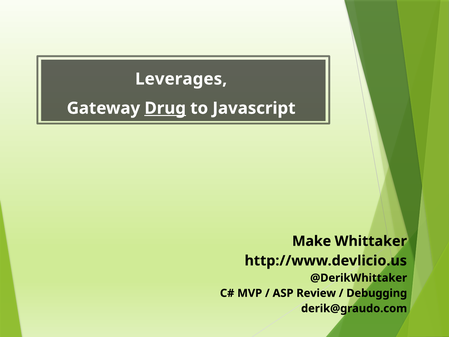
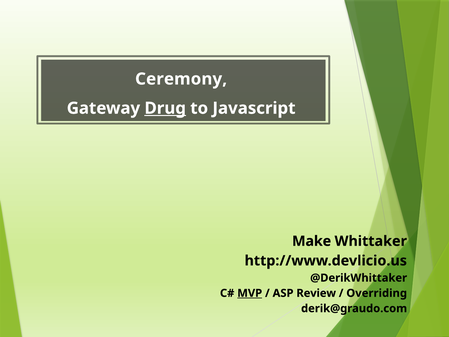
Leverages: Leverages -> Ceremony
MVP underline: none -> present
Debugging: Debugging -> Overriding
